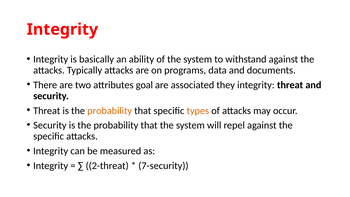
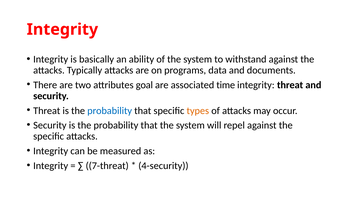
they: they -> time
probability at (110, 111) colour: orange -> blue
2-threat: 2-threat -> 7-threat
7-security: 7-security -> 4-security
